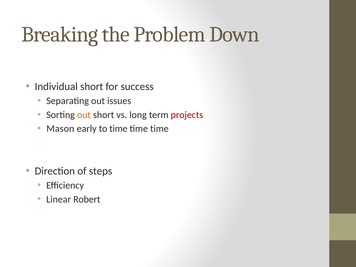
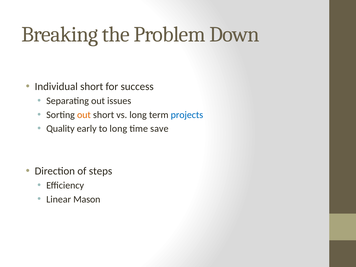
projects colour: red -> blue
Mason: Mason -> Quality
to time: time -> long
time at (159, 129): time -> save
Robert: Robert -> Mason
